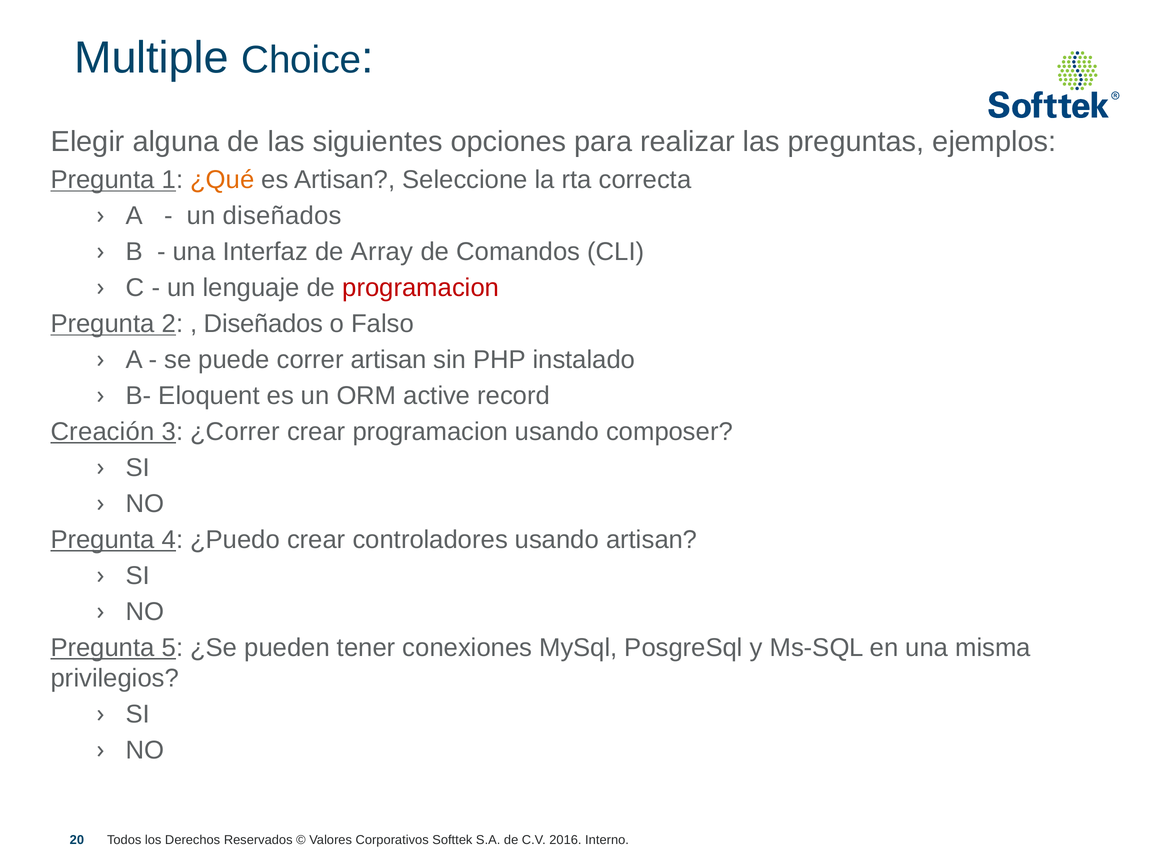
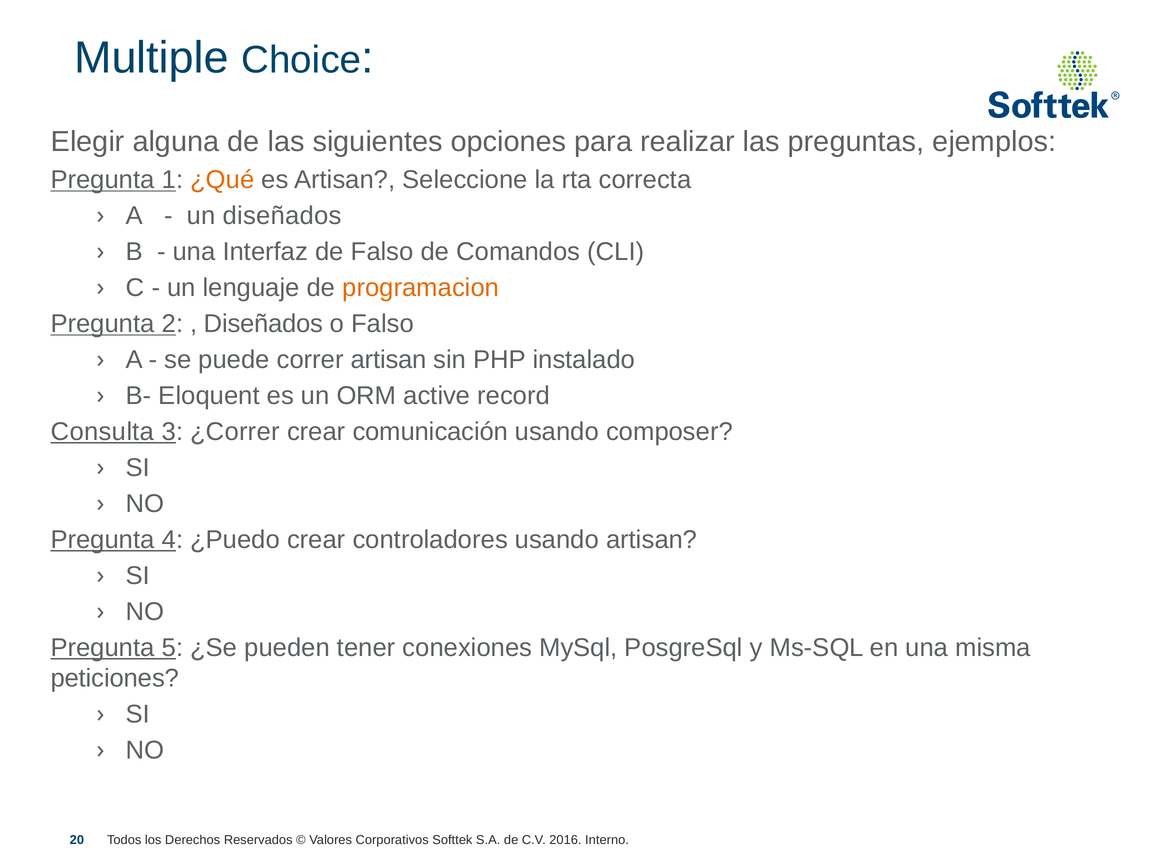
de Array: Array -> Falso
programacion at (421, 288) colour: red -> orange
Creación: Creación -> Consulta
crear programacion: programacion -> comunicación
privilegios: privilegios -> peticiones
